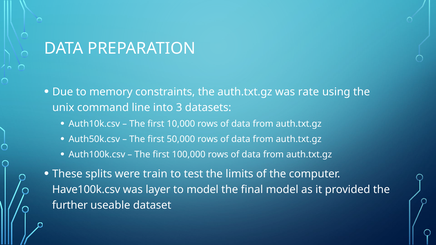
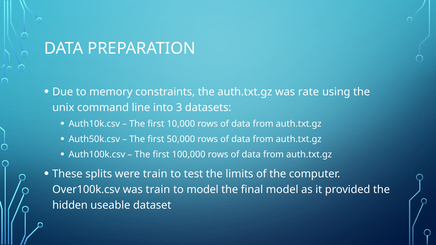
Have100k.csv: Have100k.csv -> Over100k.csv
was layer: layer -> train
further: further -> hidden
